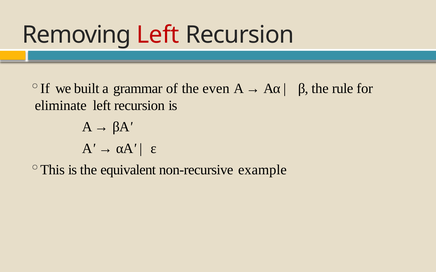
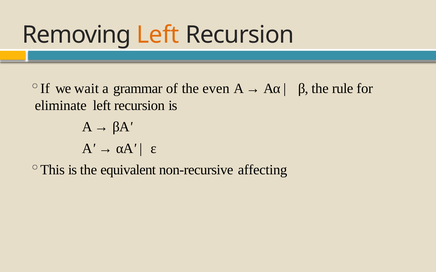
Left at (158, 35) colour: red -> orange
built: built -> wait
example: example -> affecting
